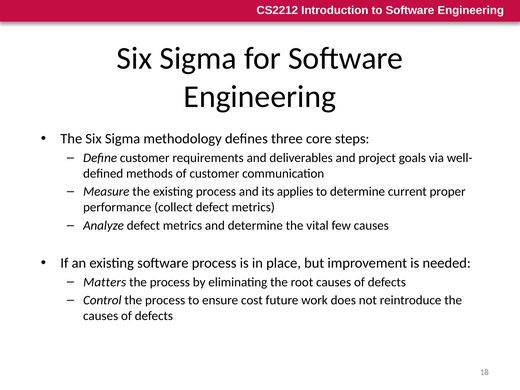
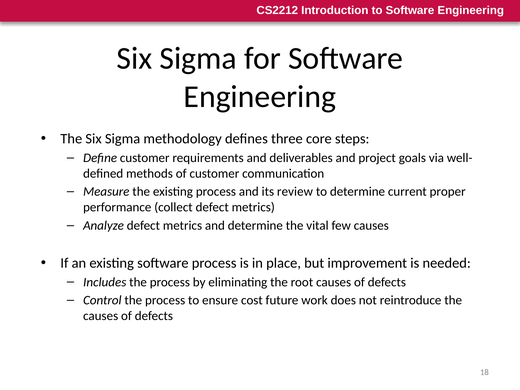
applies: applies -> review
Matters: Matters -> Includes
